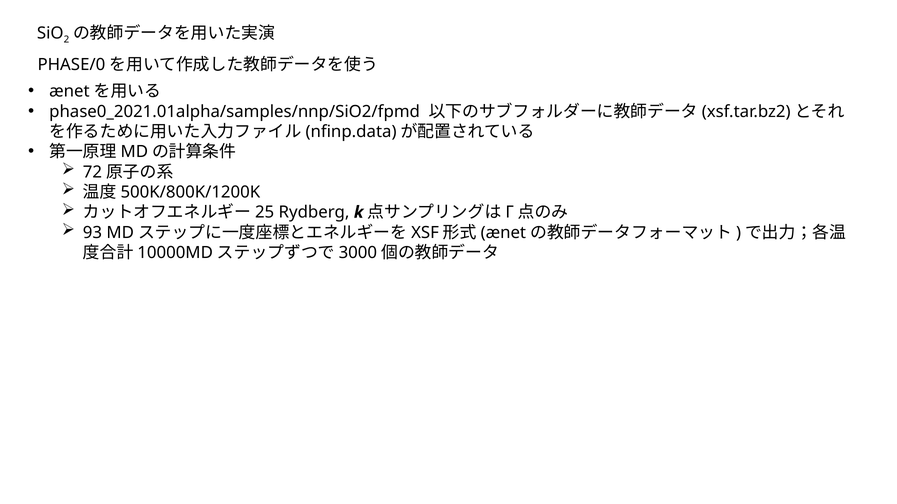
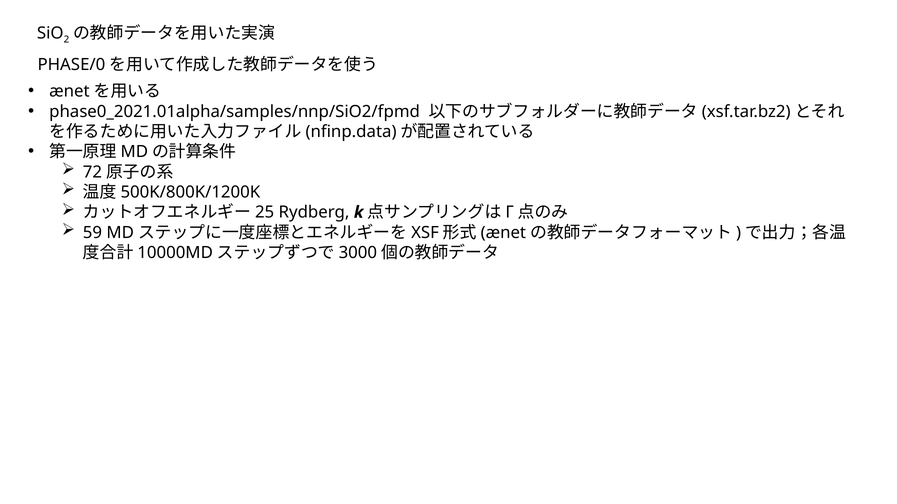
93: 93 -> 59
